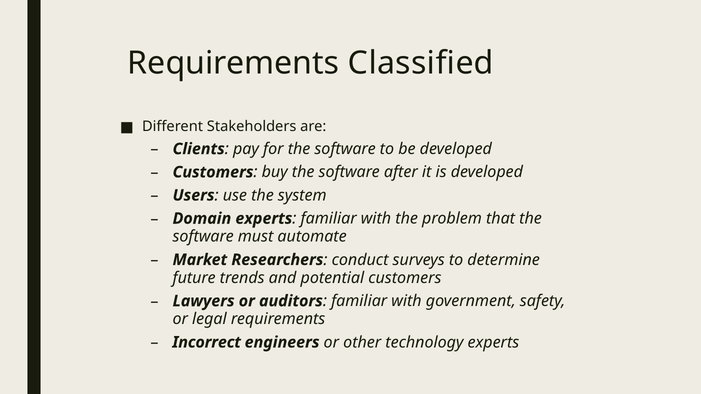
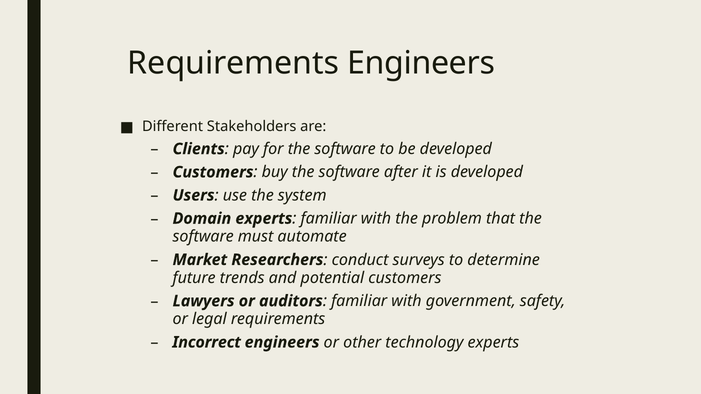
Requirements Classified: Classified -> Engineers
